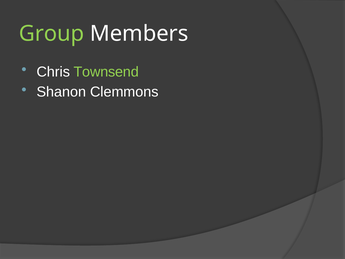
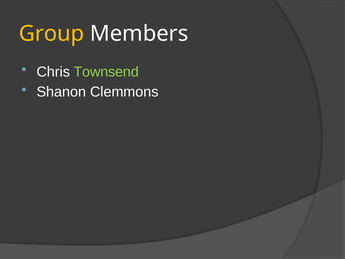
Group colour: light green -> yellow
